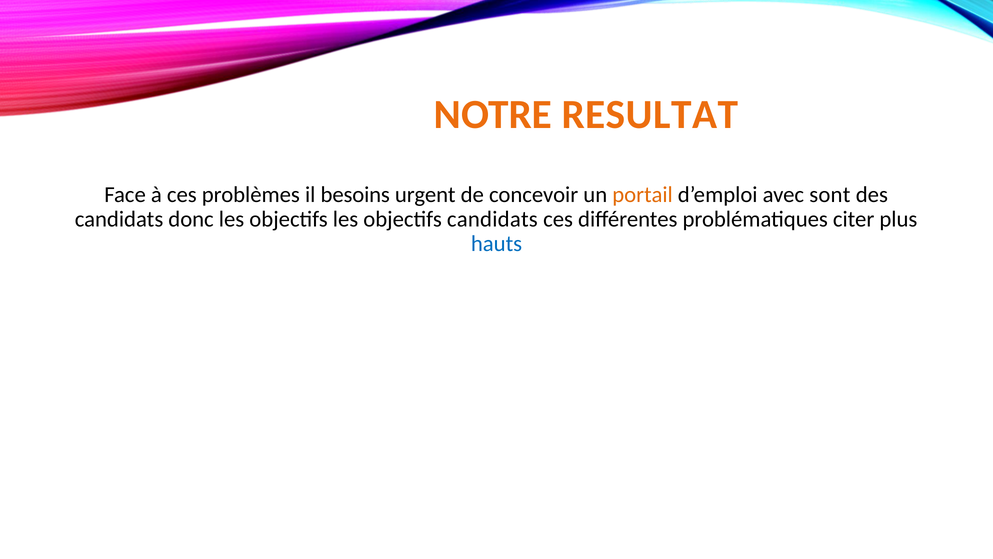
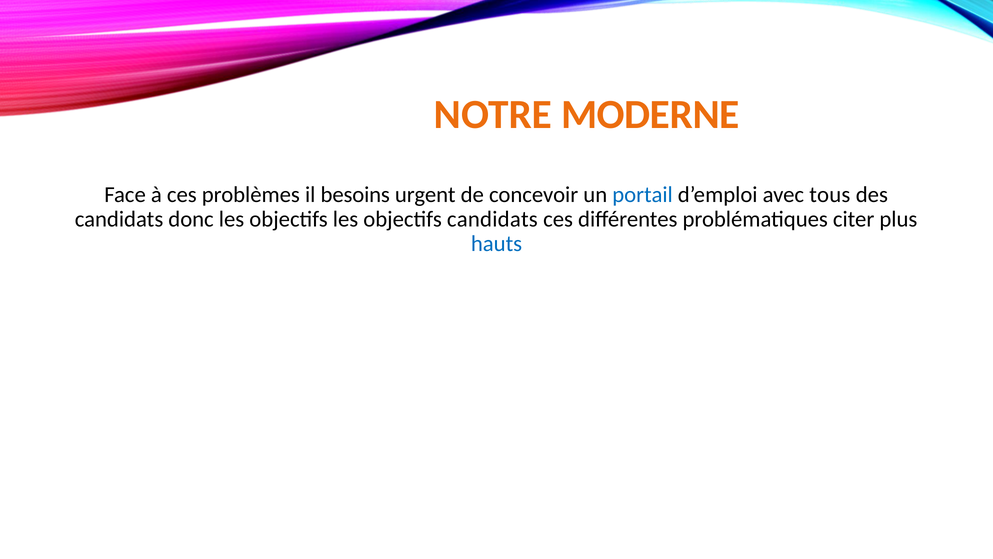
RESULTAT: RESULTAT -> MODERNE
portail colour: orange -> blue
sont: sont -> tous
